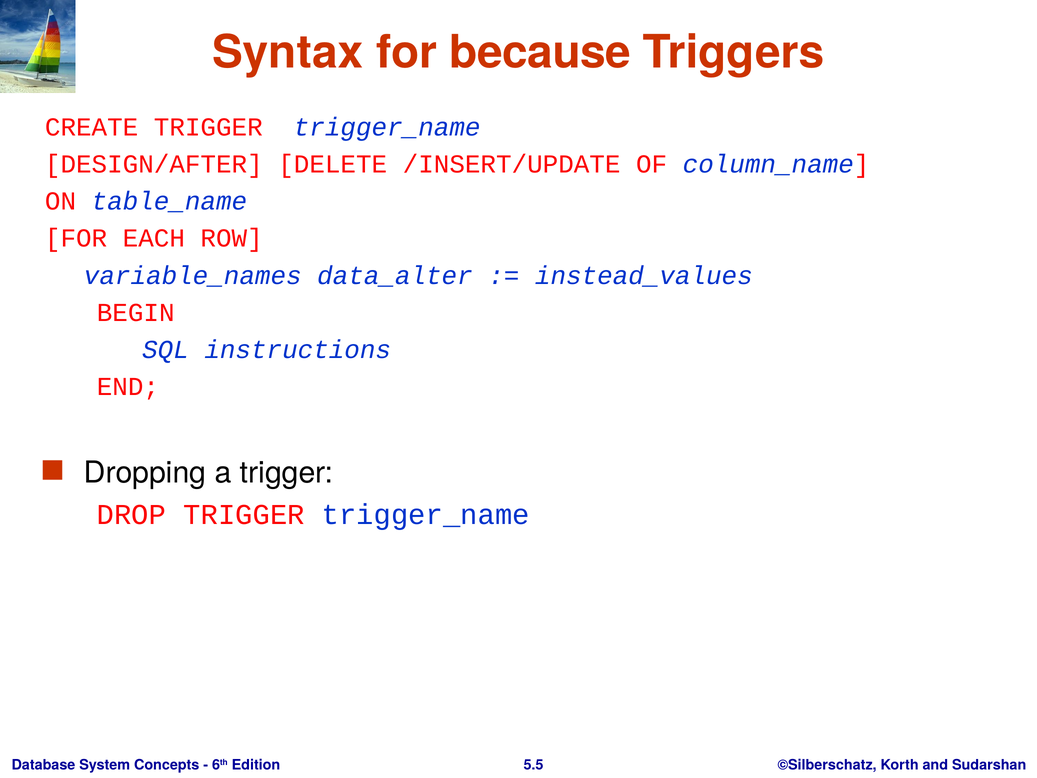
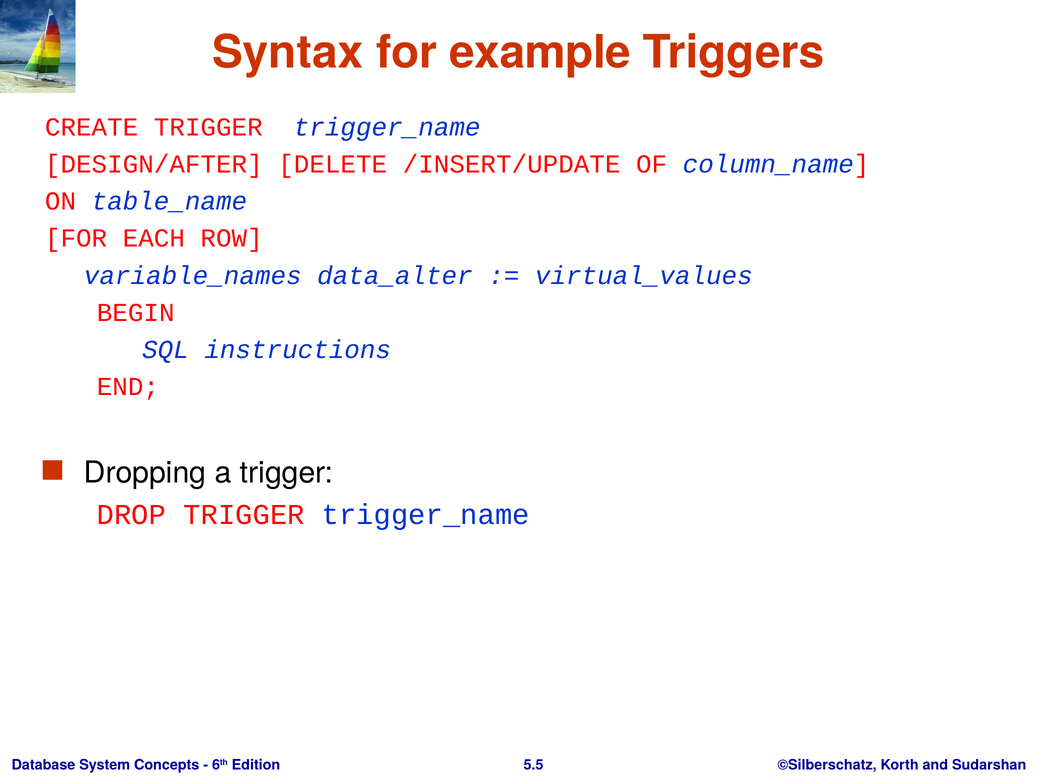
because: because -> example
instead_values: instead_values -> virtual_values
